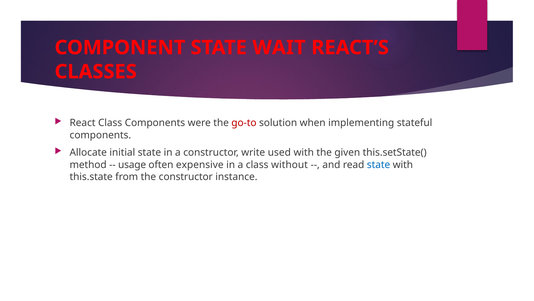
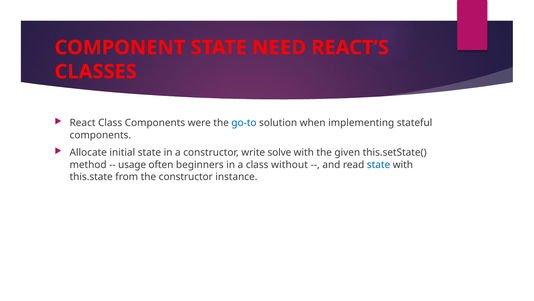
WAIT: WAIT -> NEED
go-to colour: red -> blue
used: used -> solve
expensive: expensive -> beginners
